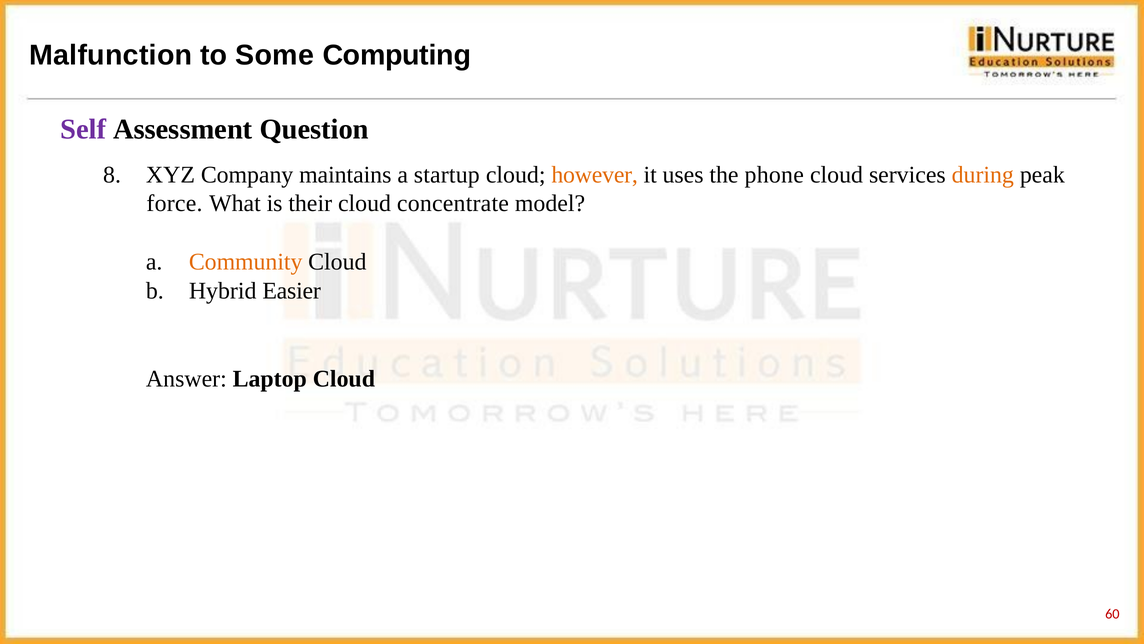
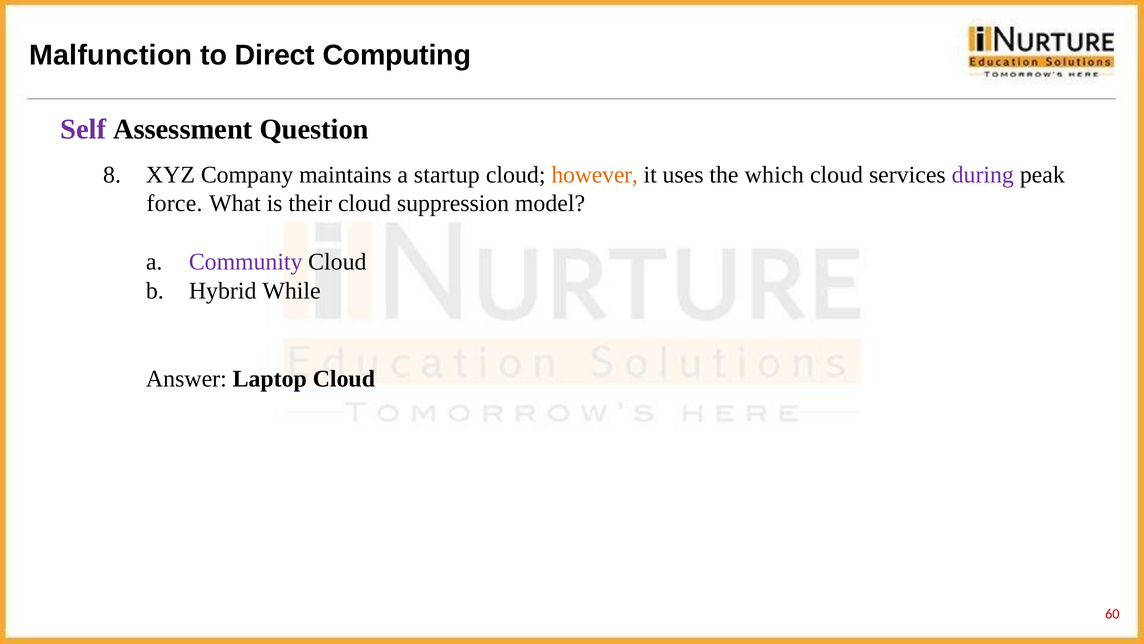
Some: Some -> Direct
phone: phone -> which
during colour: orange -> purple
concentrate: concentrate -> suppression
Community colour: orange -> purple
Easier: Easier -> While
